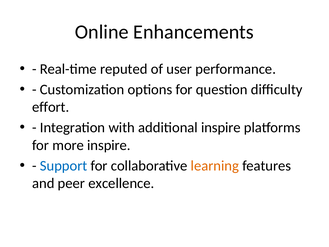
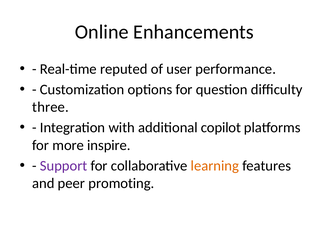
effort: effort -> three
additional inspire: inspire -> copilot
Support colour: blue -> purple
excellence: excellence -> promoting
